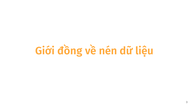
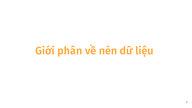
đồng: đồng -> phân
